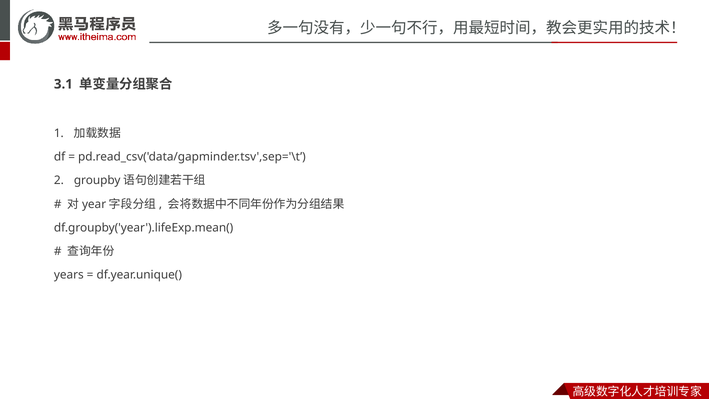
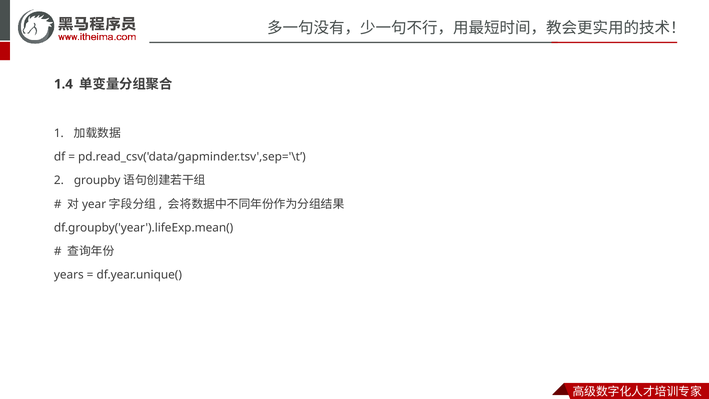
3.1: 3.1 -> 1.4
